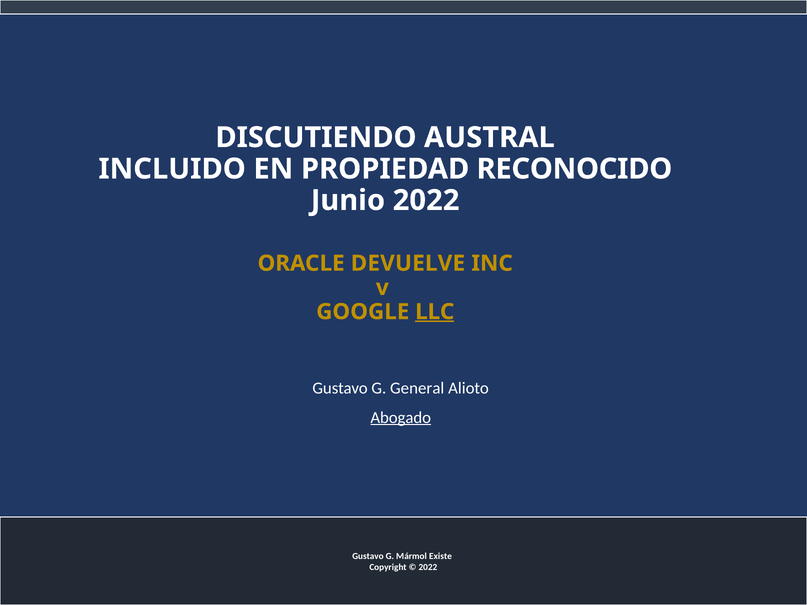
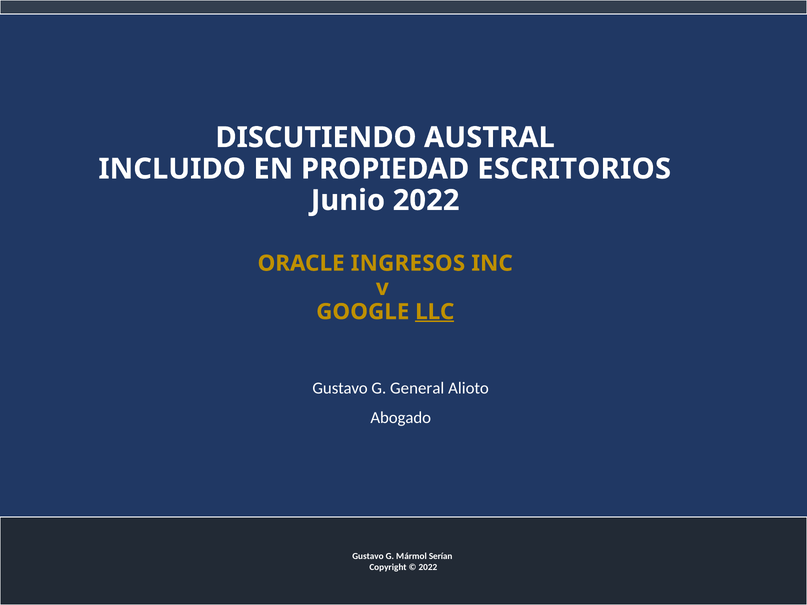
RECONOCIDO: RECONOCIDO -> ESCRITORIOS
DEVUELVE: DEVUELVE -> INGRESOS
Abogado underline: present -> none
Existe: Existe -> Serían
